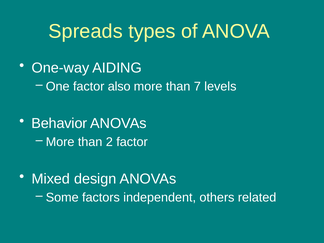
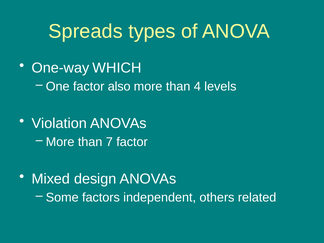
AIDING: AIDING -> WHICH
7: 7 -> 4
Behavior: Behavior -> Violation
2: 2 -> 7
